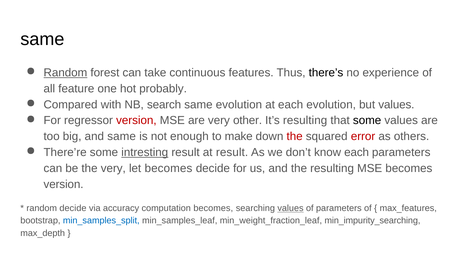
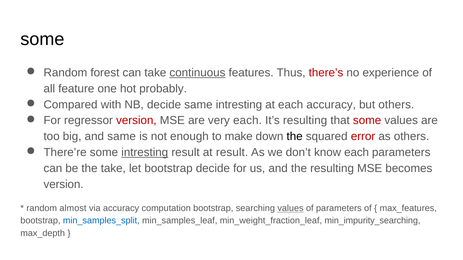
same at (42, 39): same -> some
Random at (65, 73) underline: present -> none
continuous underline: none -> present
there’s colour: black -> red
NB search: search -> decide
same evolution: evolution -> intresting
each evolution: evolution -> accuracy
but values: values -> others
very other: other -> each
some at (367, 121) colour: black -> red
the at (295, 137) colour: red -> black
the very: very -> take
let becomes: becomes -> bootstrap
random decide: decide -> almost
computation becomes: becomes -> bootstrap
